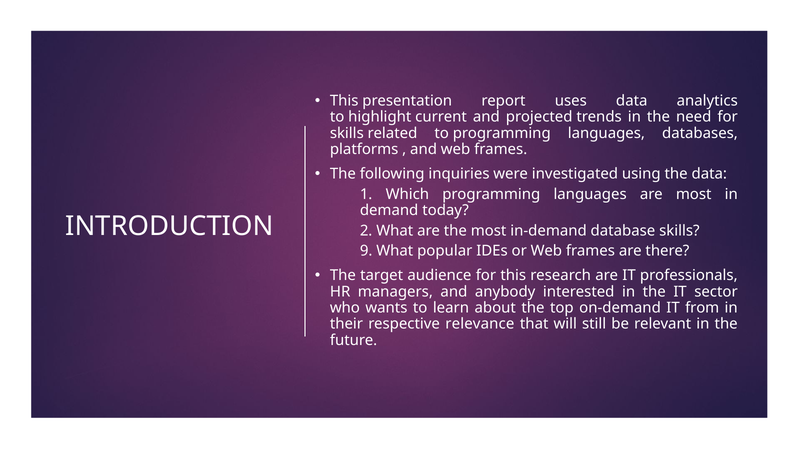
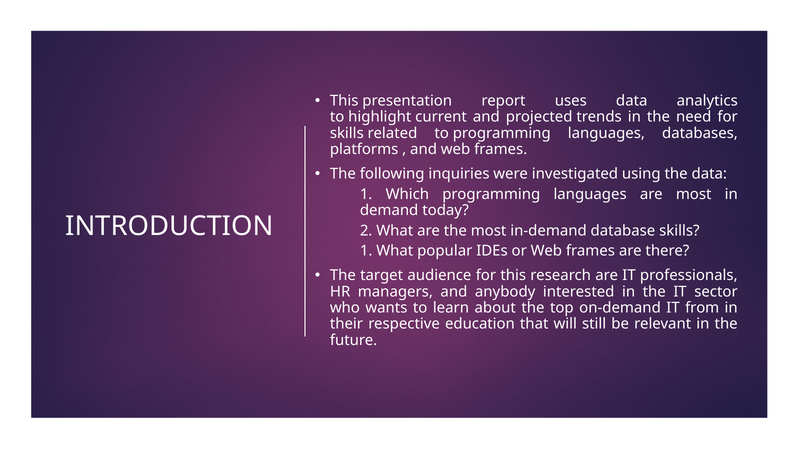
9 at (366, 251): 9 -> 1
relevance: relevance -> education
